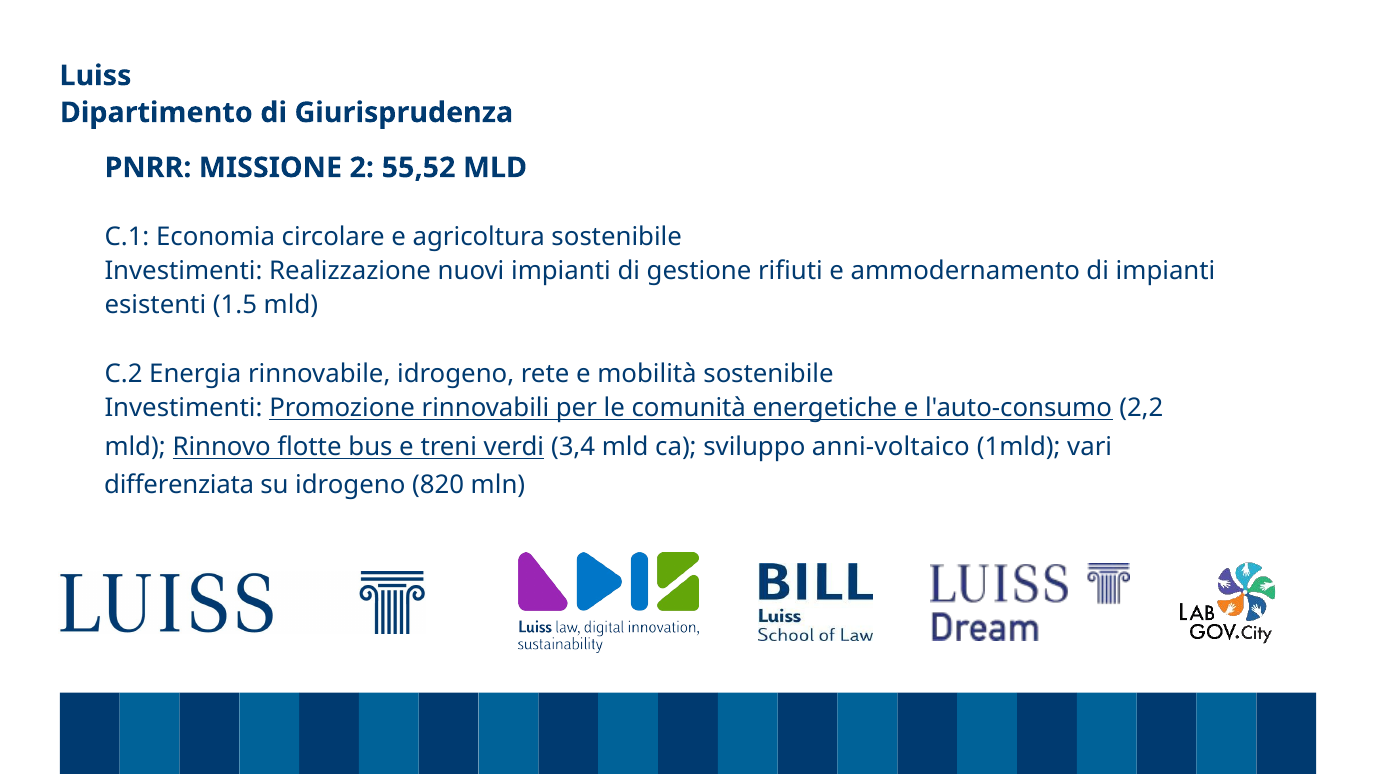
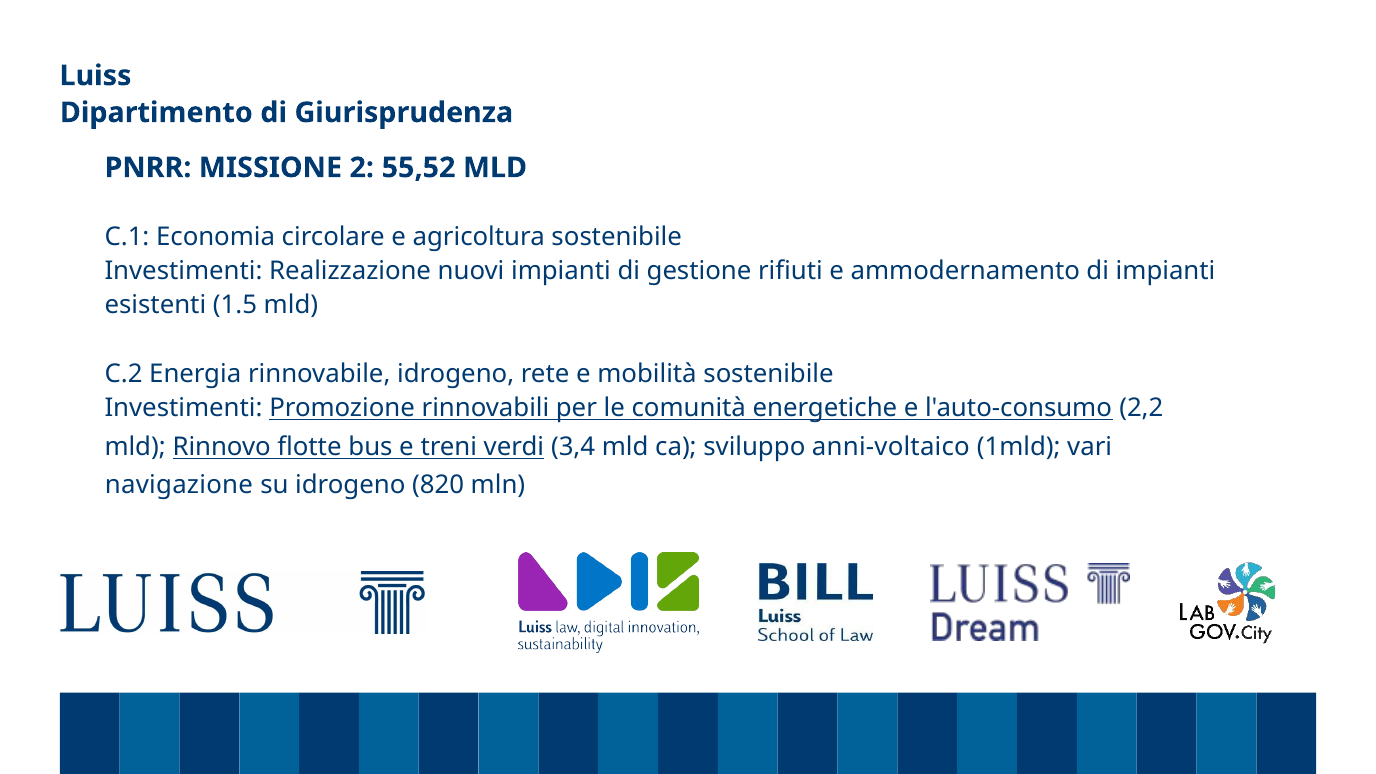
differenziata: differenziata -> navigazione
